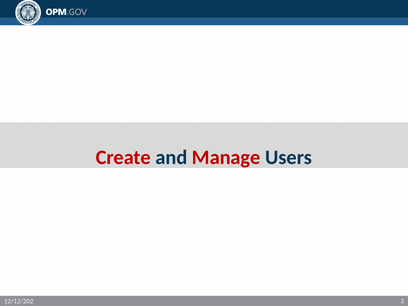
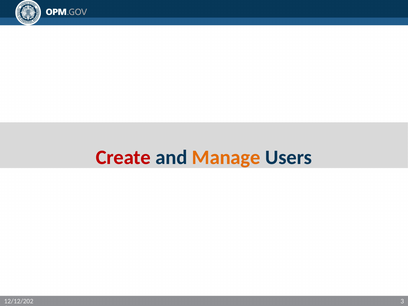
Manage colour: red -> orange
